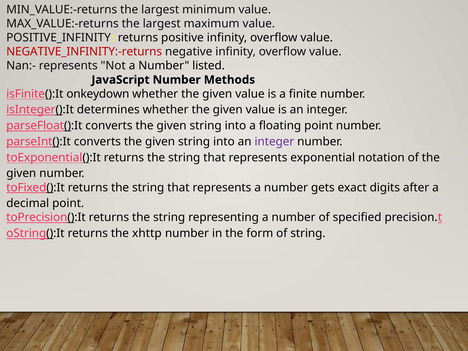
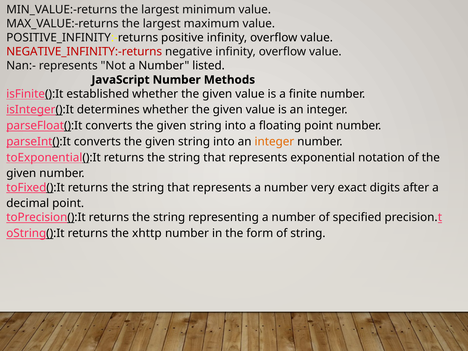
onkeydown: onkeydown -> established
integer at (274, 142) colour: purple -> orange
gets: gets -> very
